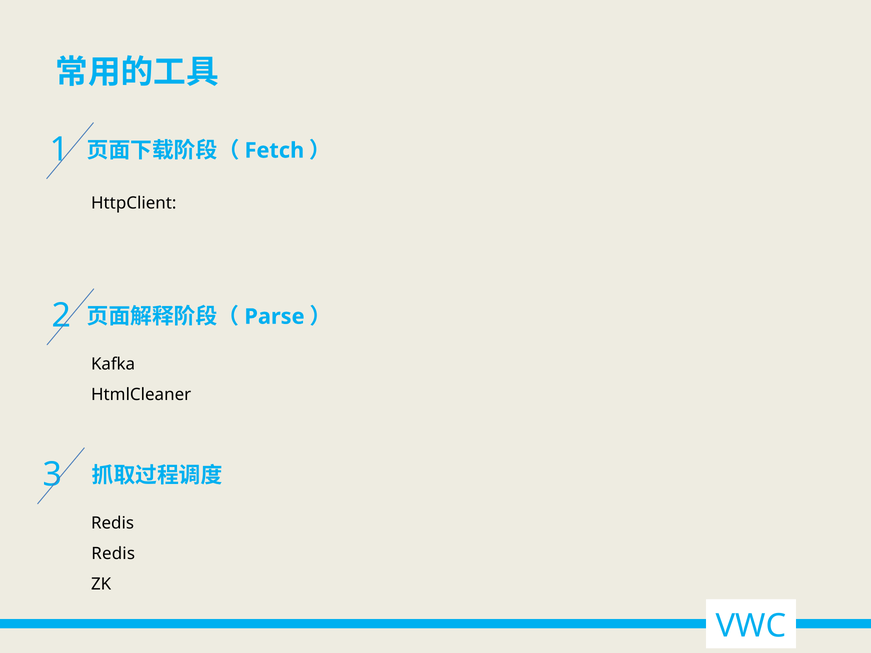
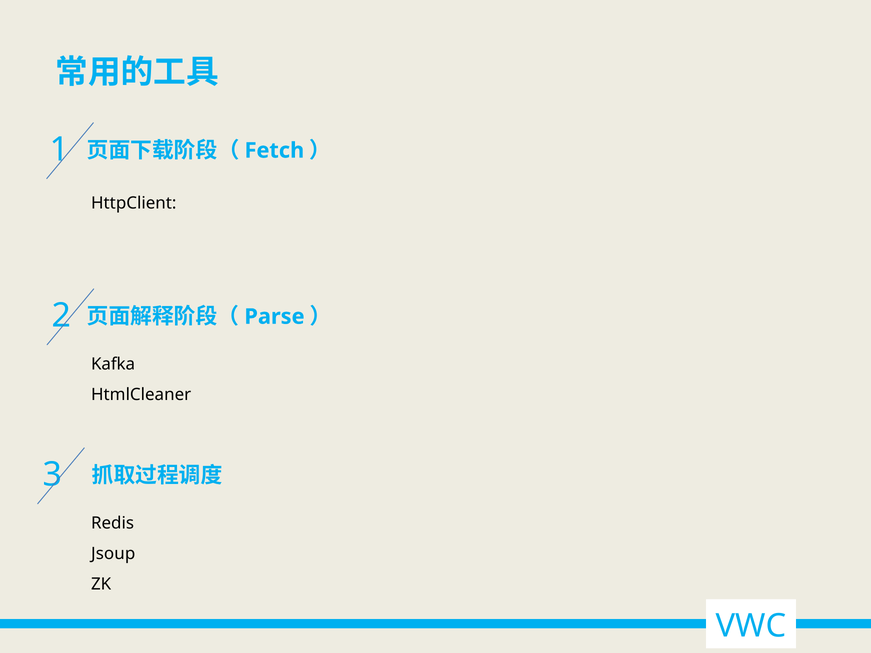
Redis at (113, 554): Redis -> Jsoup
